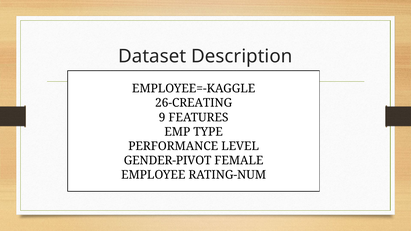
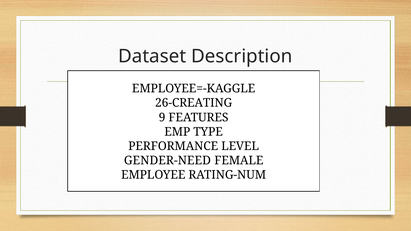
GENDER-PIVOT: GENDER-PIVOT -> GENDER-NEED
